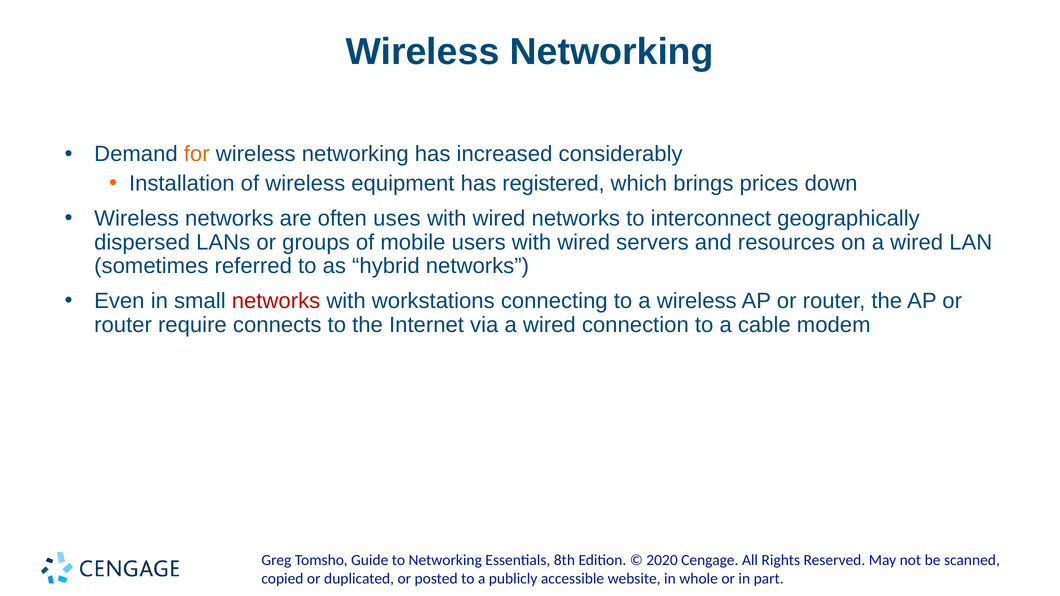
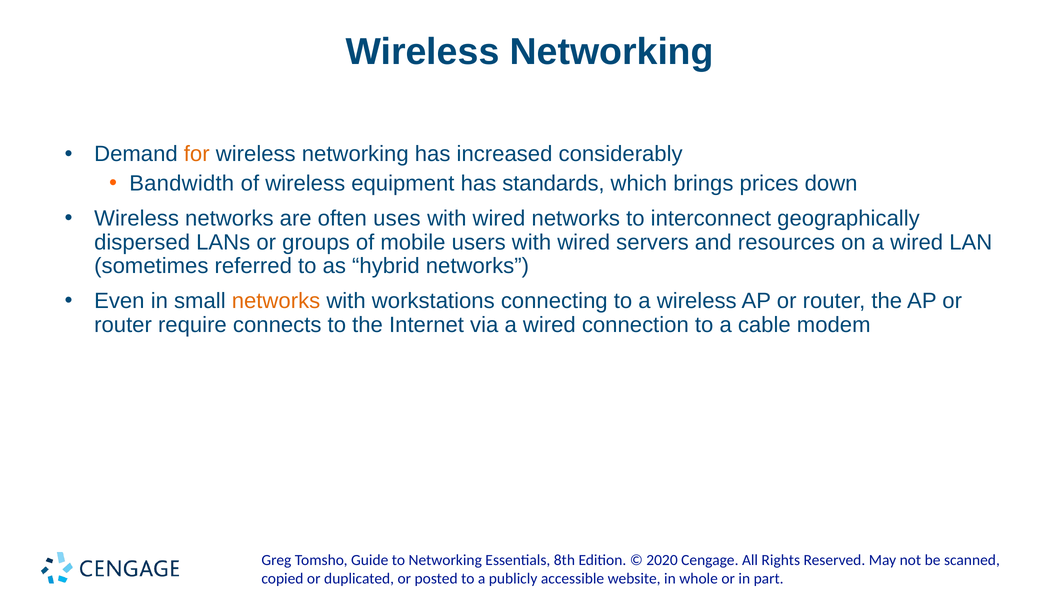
Installation: Installation -> Bandwidth
registered: registered -> standards
networks at (276, 301) colour: red -> orange
